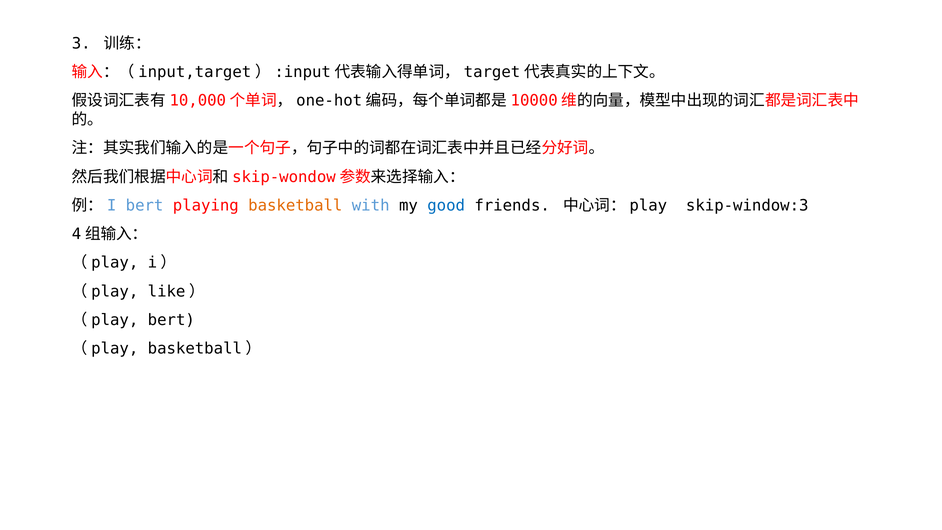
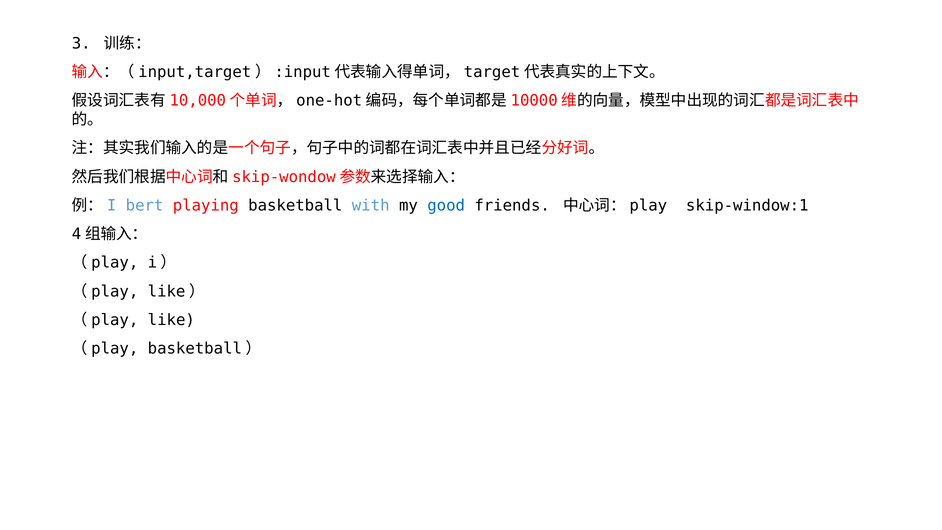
basketball colour: orange -> black
skip-window:3: skip-window:3 -> skip-window:1
（play bert: bert -> like
